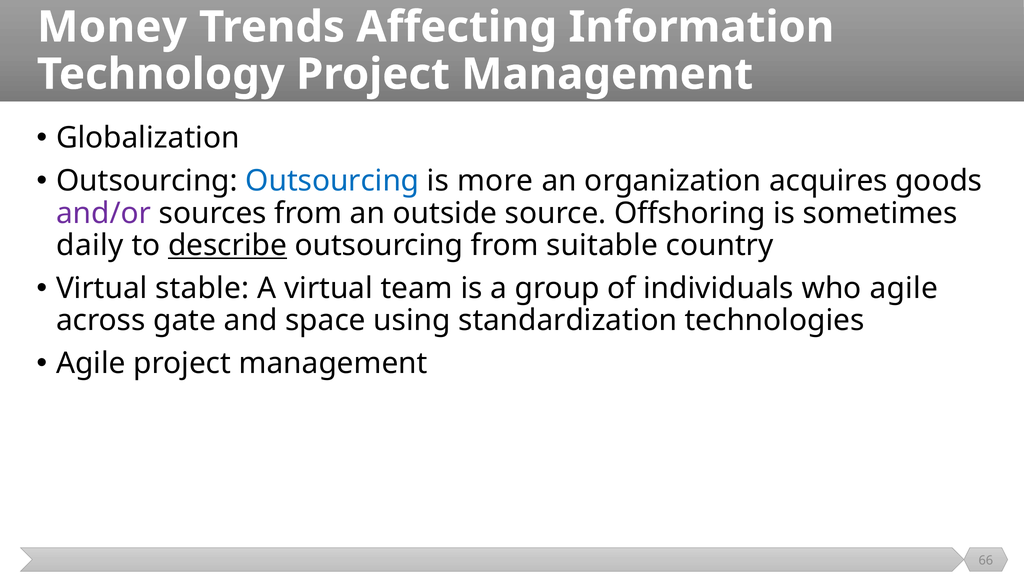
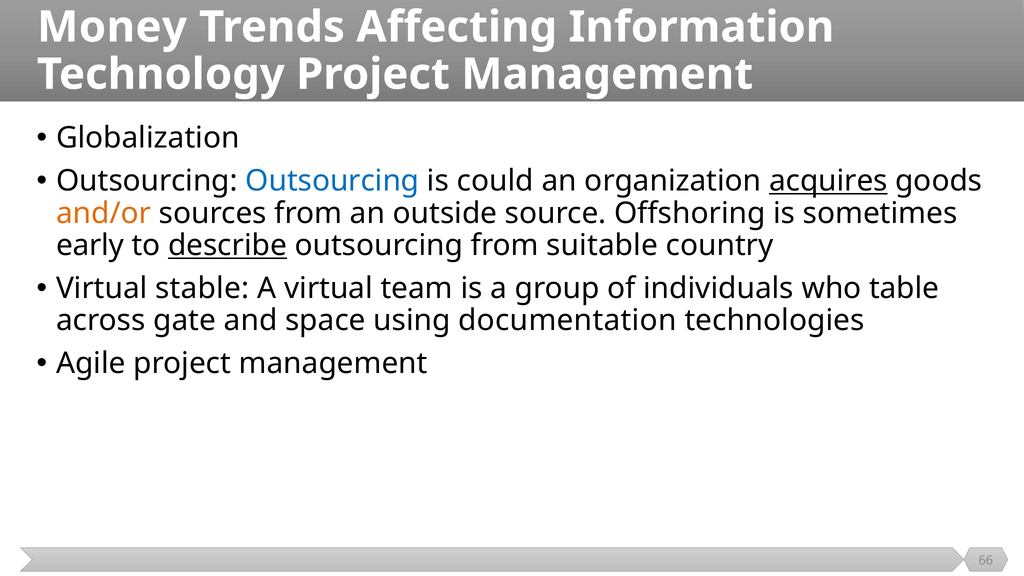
more: more -> could
acquires underline: none -> present
and/or colour: purple -> orange
daily: daily -> early
who agile: agile -> table
standardization: standardization -> documentation
